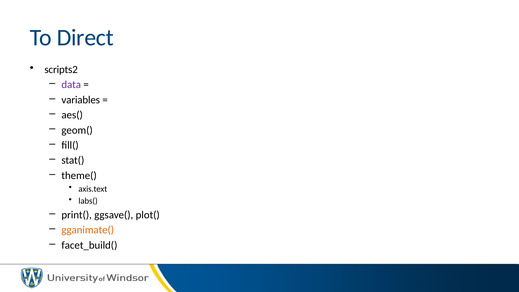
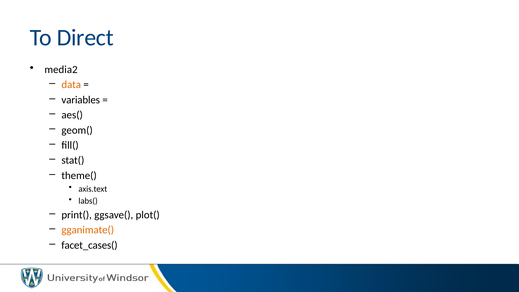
scripts2: scripts2 -> media2
data colour: purple -> orange
facet_build(: facet_build( -> facet_cases(
